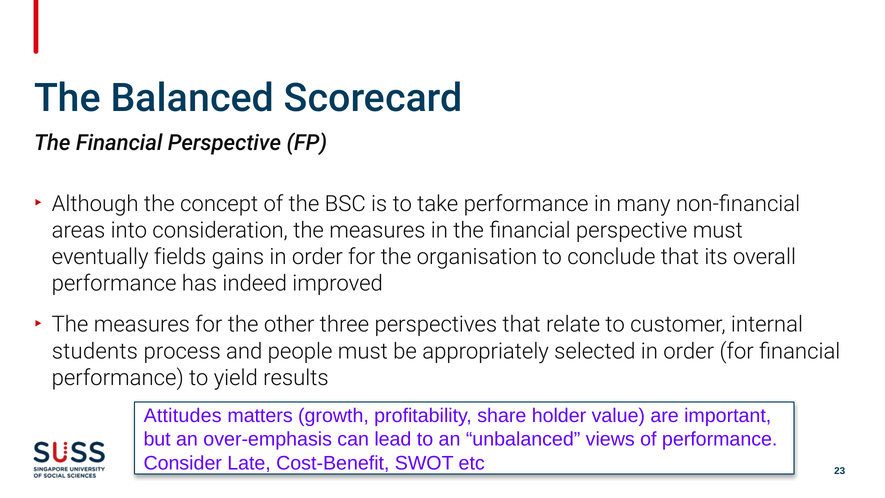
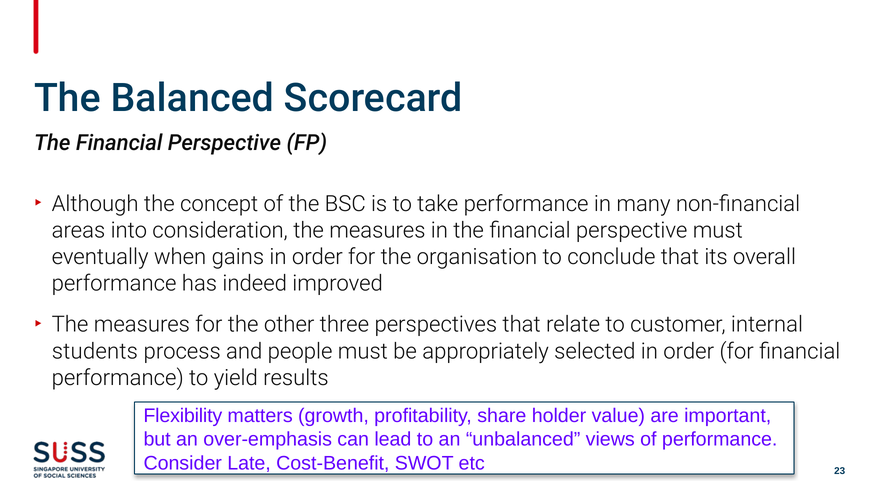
fields: fields -> when
Attitudes: Attitudes -> Flexibility
